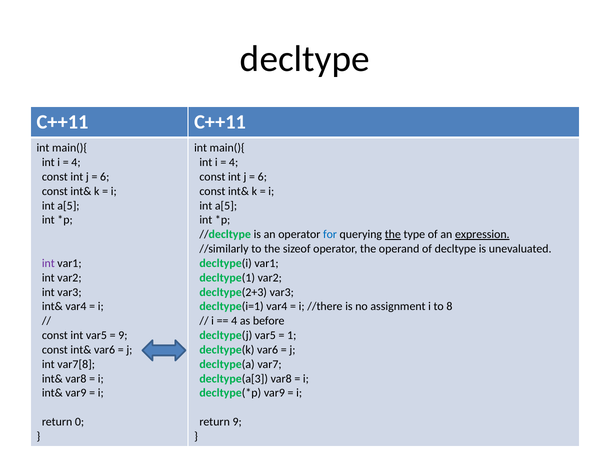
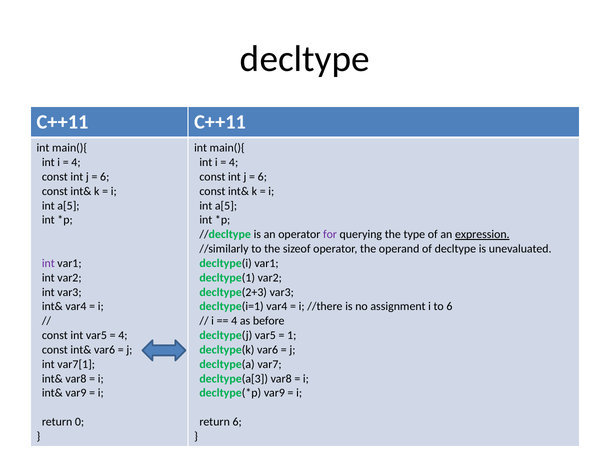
for colour: blue -> purple
the at (393, 235) underline: present -> none
to 8: 8 -> 6
9 at (123, 336): 9 -> 4
var7[8: var7[8 -> var7[1
return 9: 9 -> 6
